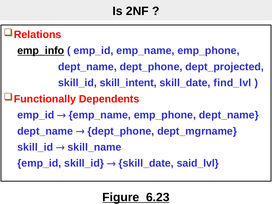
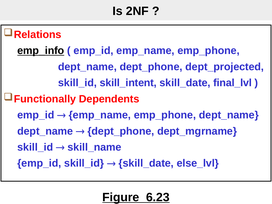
find_lvl: find_lvl -> final_lvl
said_lvl: said_lvl -> else_lvl
